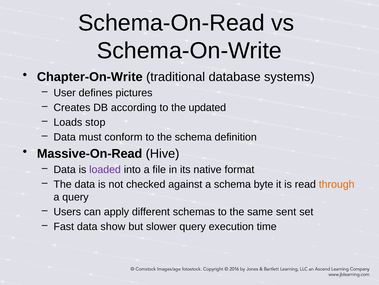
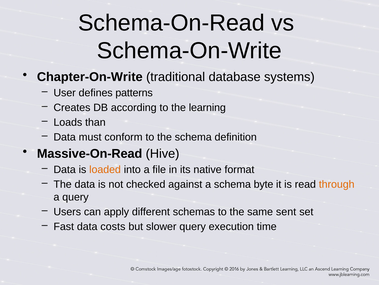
pictures: pictures -> patterns
updated: updated -> learning
stop: stop -> than
loaded colour: purple -> orange
show: show -> costs
